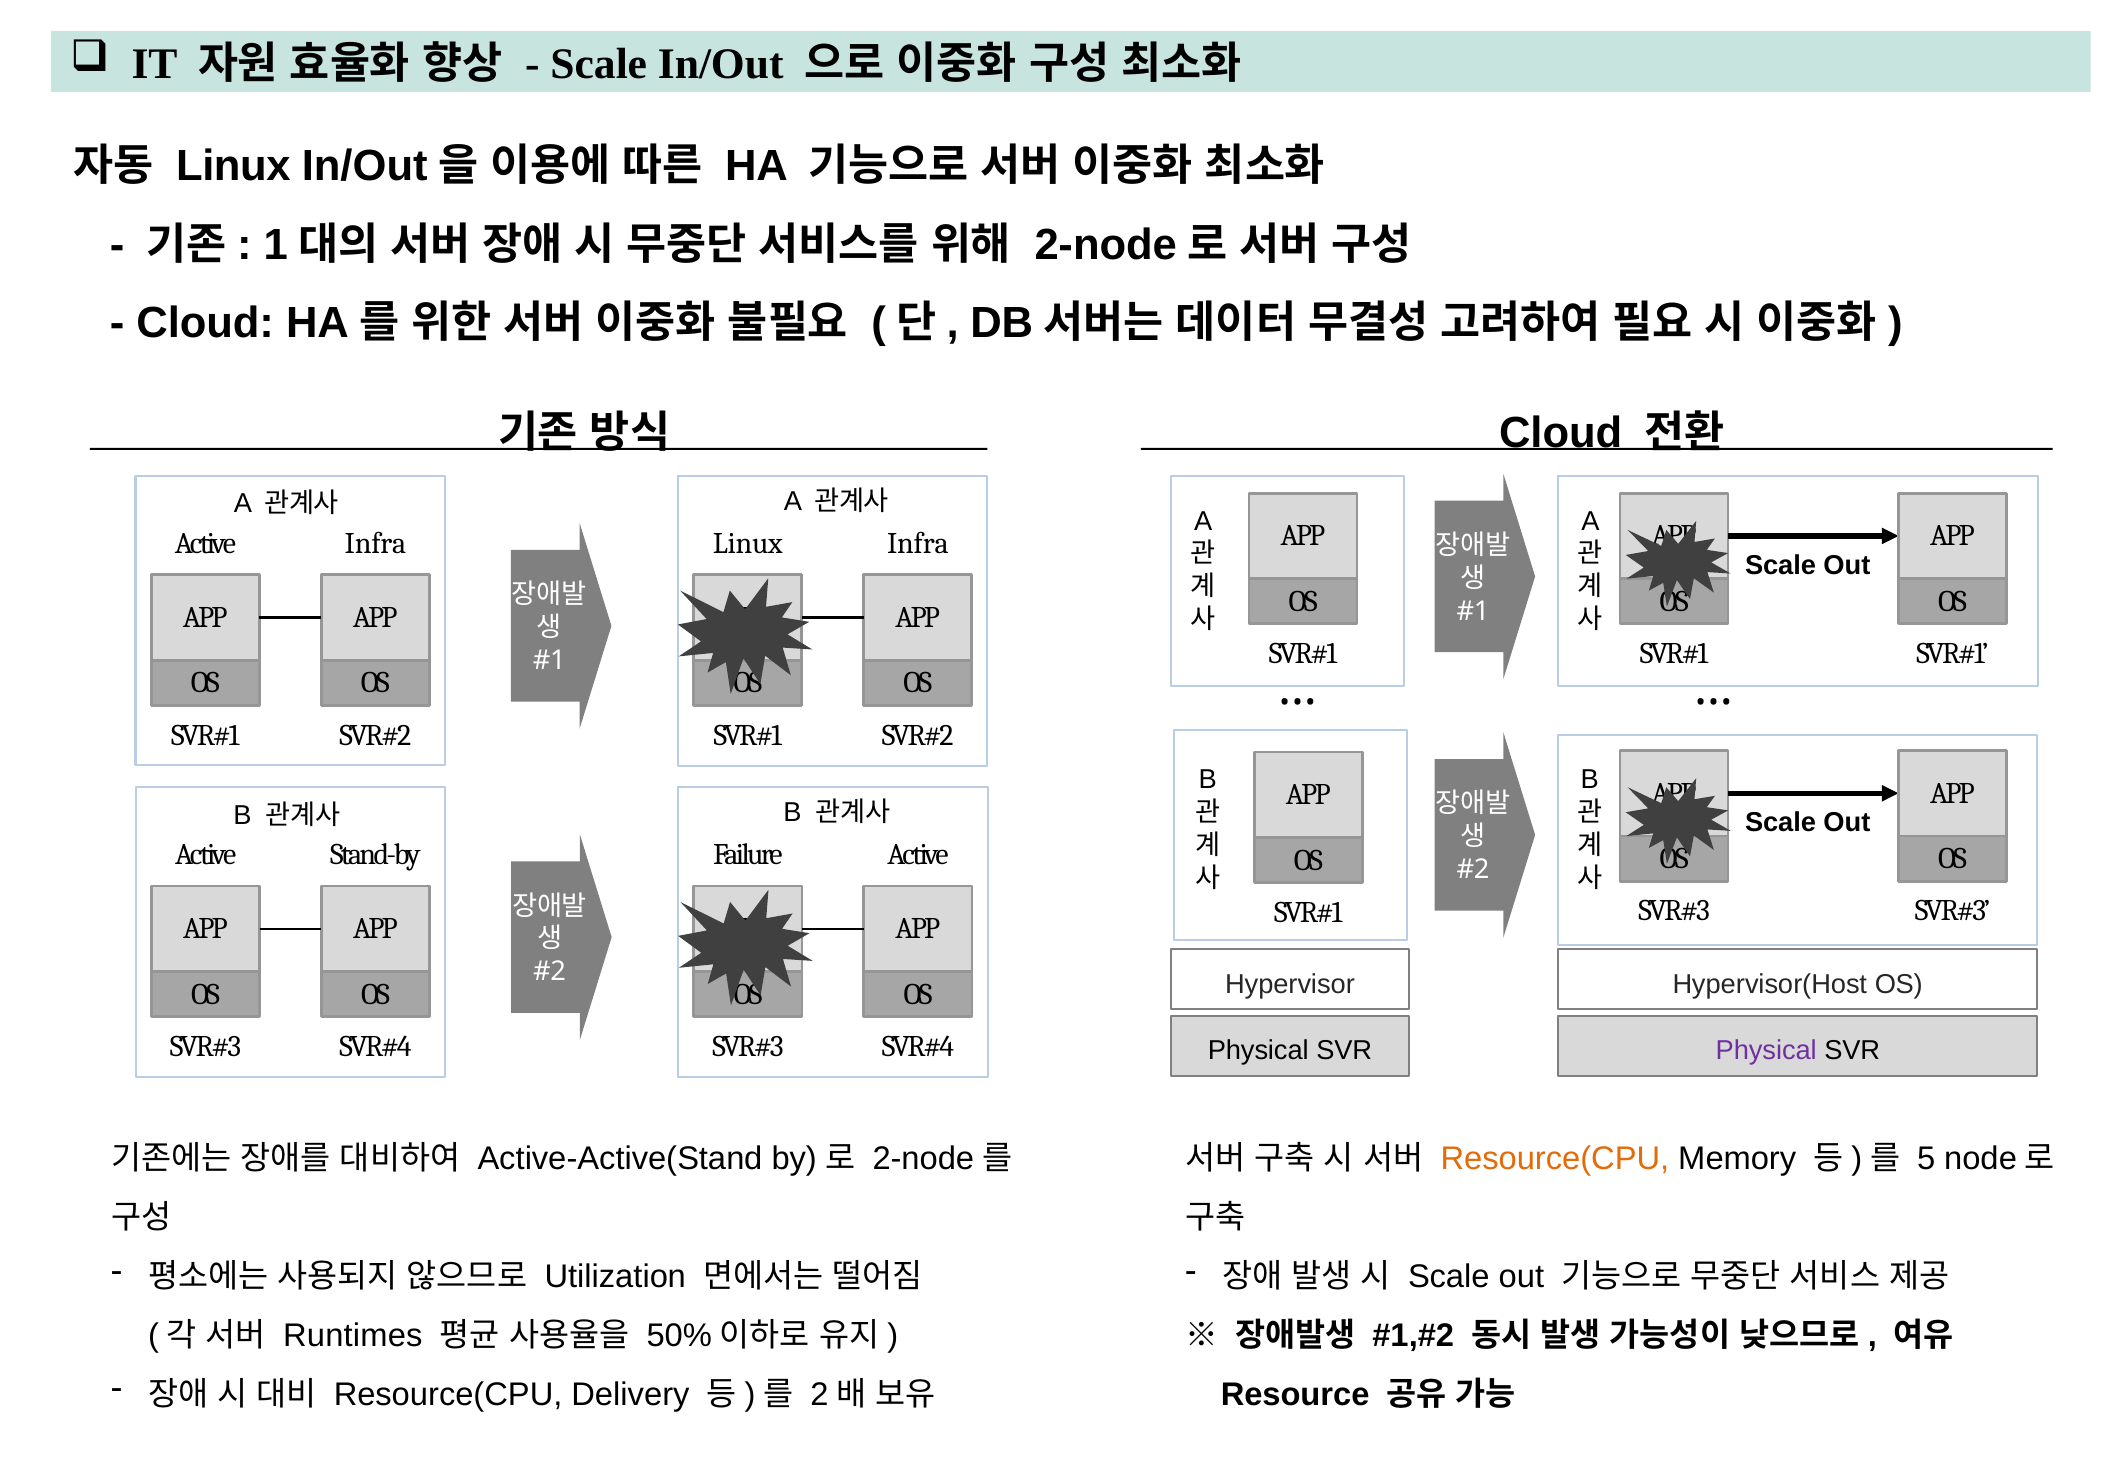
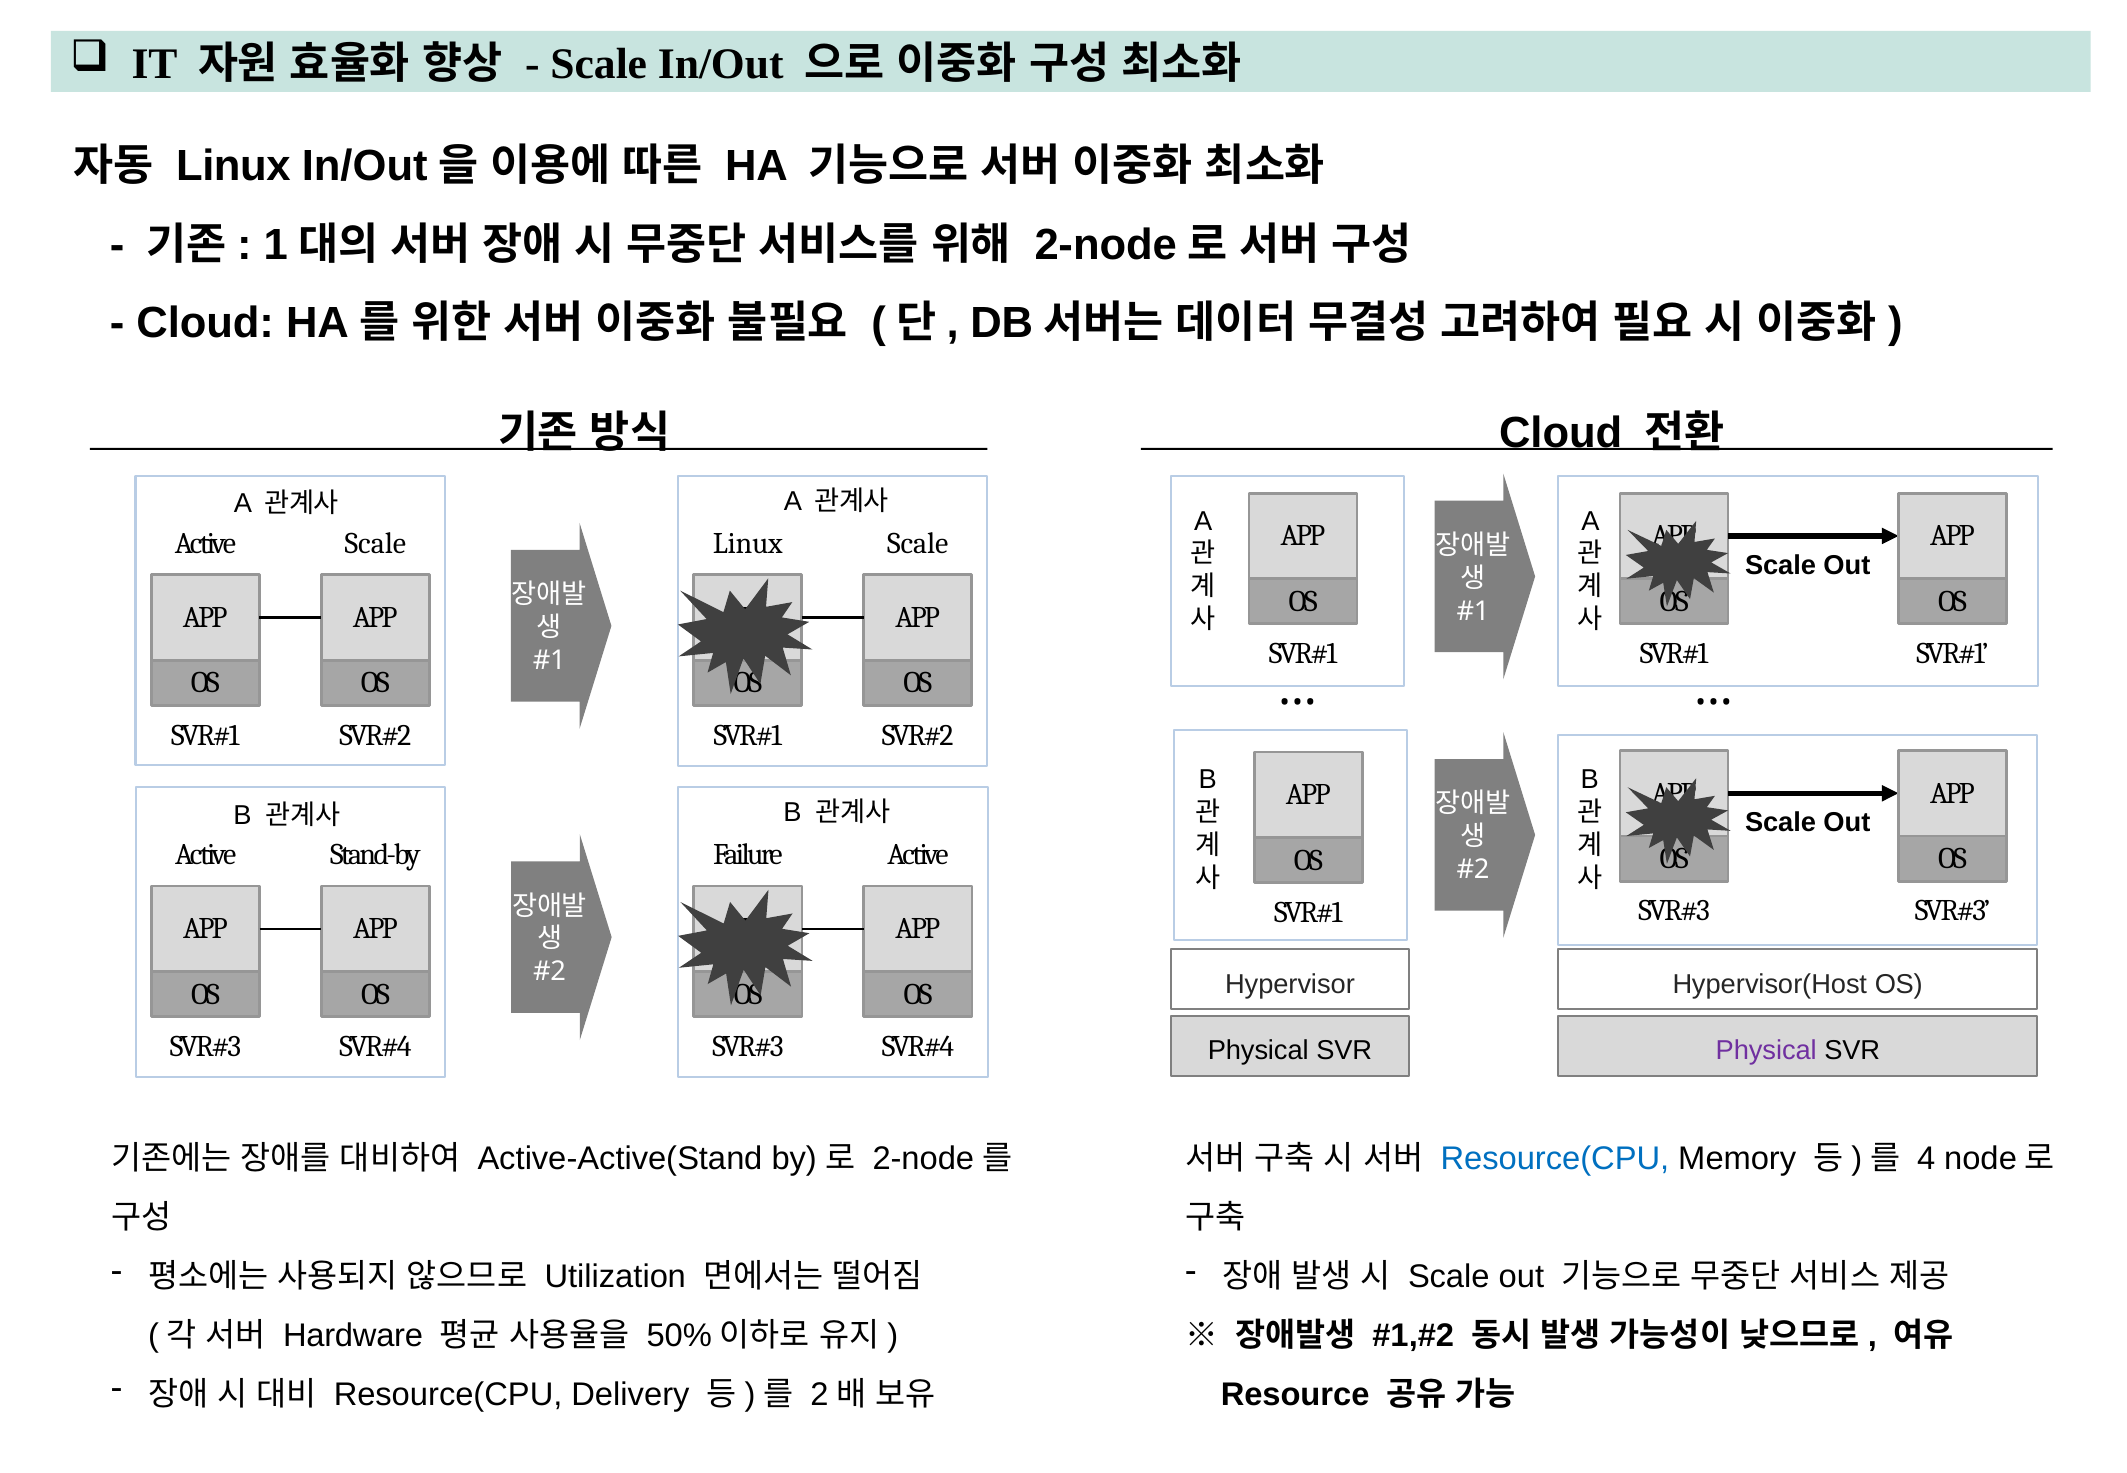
Infra at (375, 543): Infra -> Scale
Infra at (918, 543): Infra -> Scale
Resource(CPU at (1555, 1158) colour: orange -> blue
5: 5 -> 4
Runtimes: Runtimes -> Hardware
